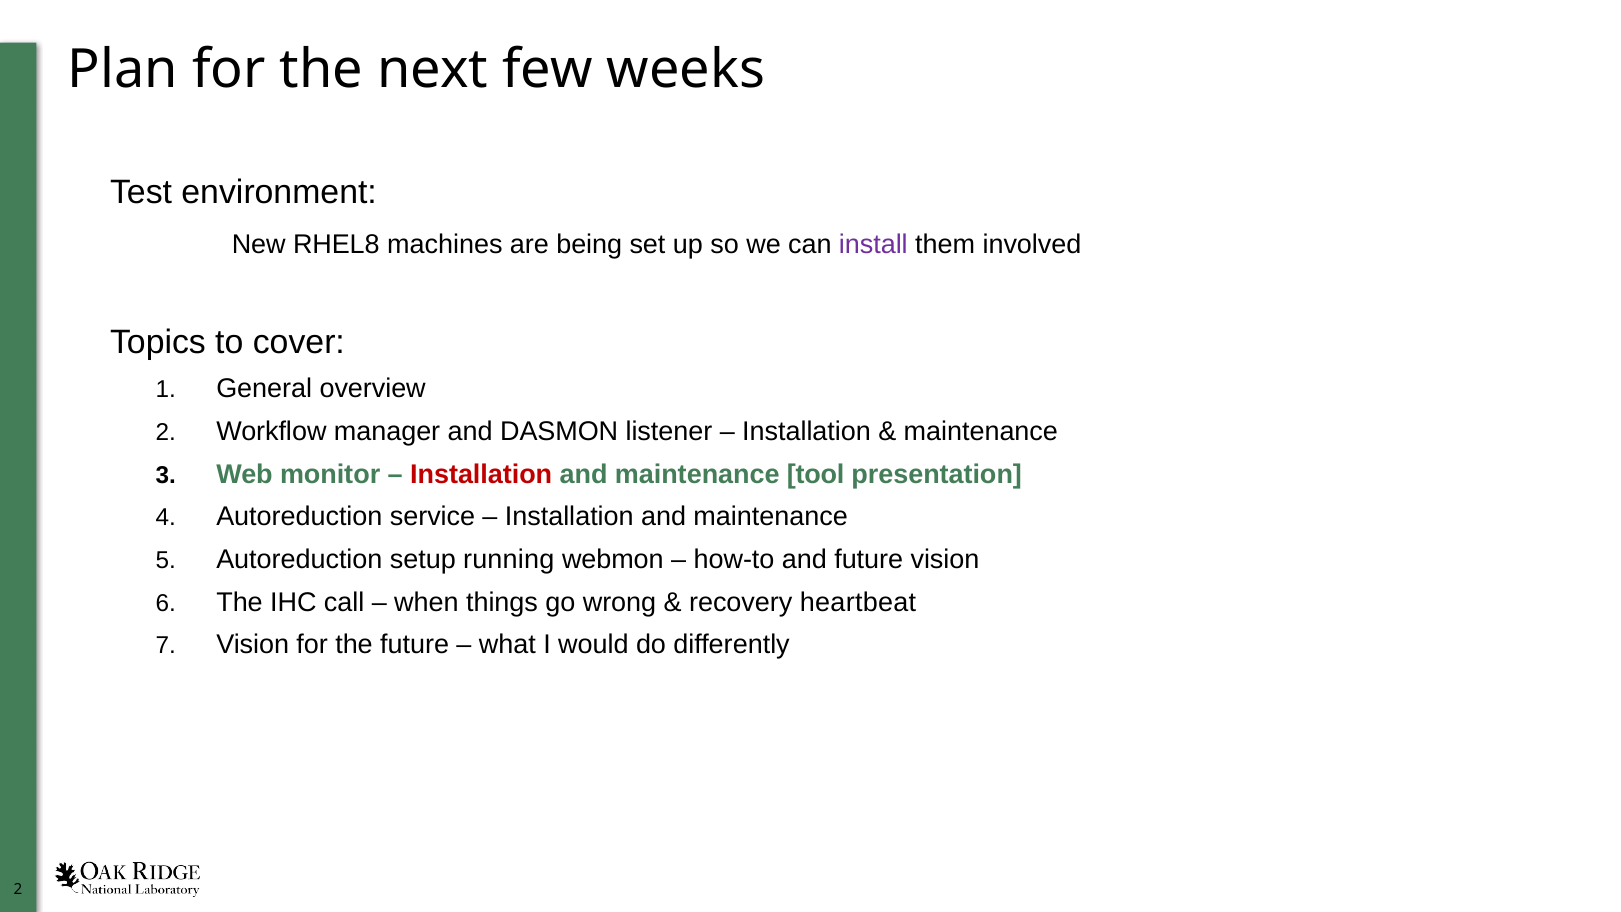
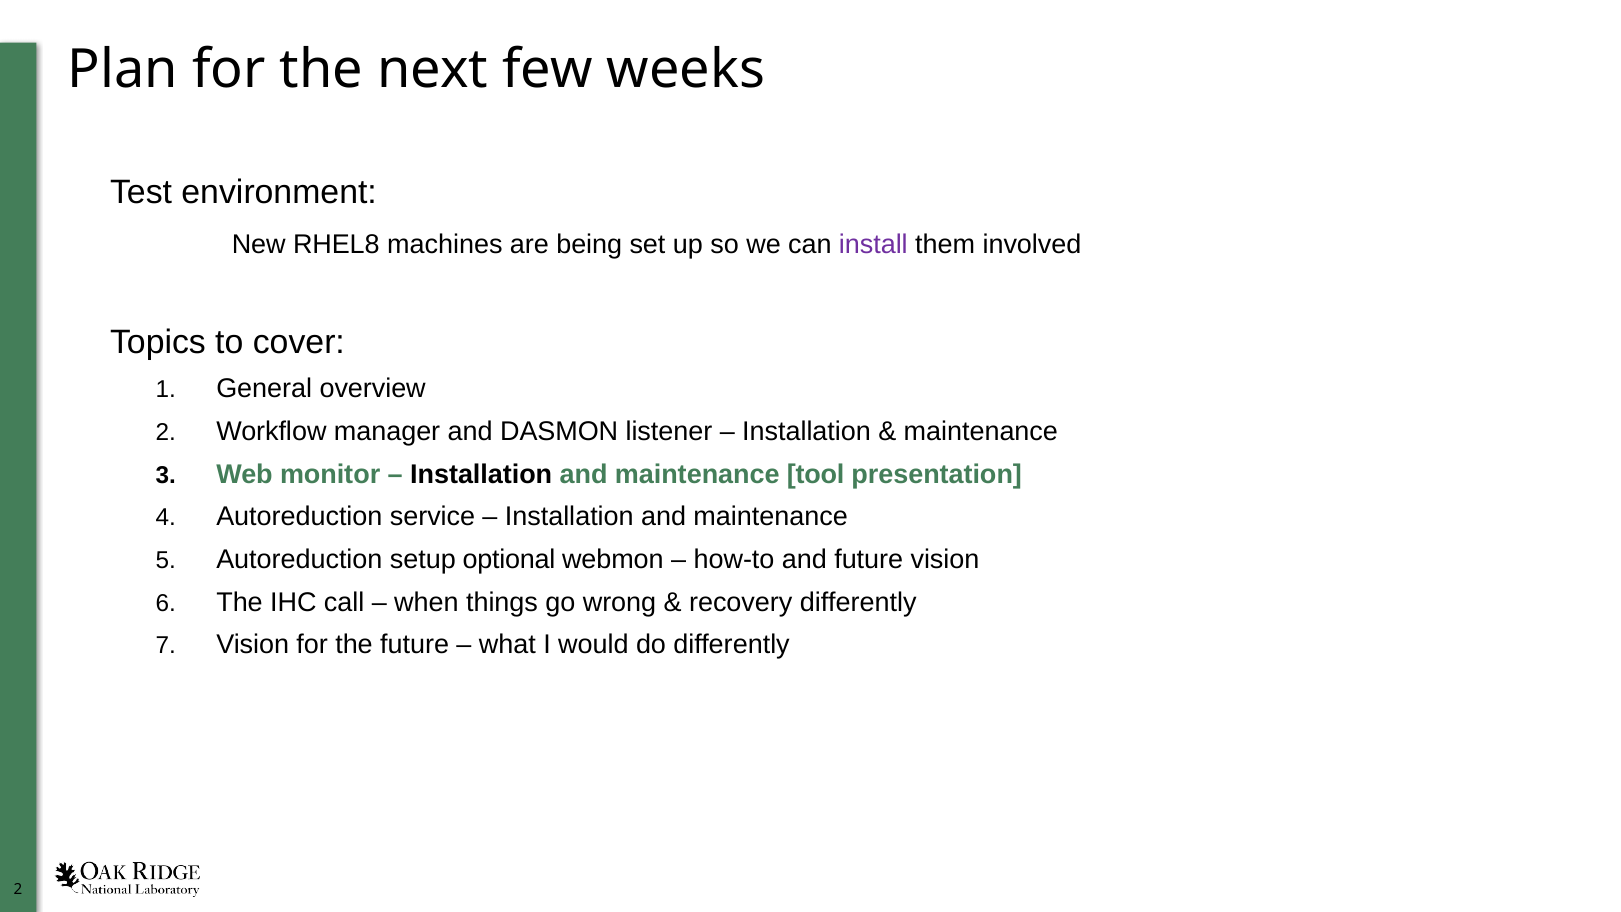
Installation at (481, 474) colour: red -> black
running: running -> optional
recovery heartbeat: heartbeat -> differently
